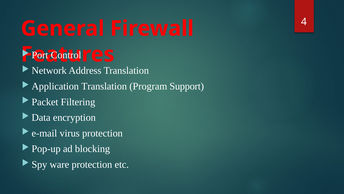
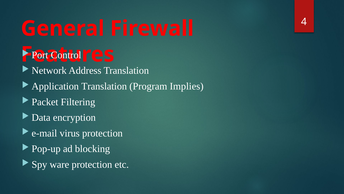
Support: Support -> Implies
